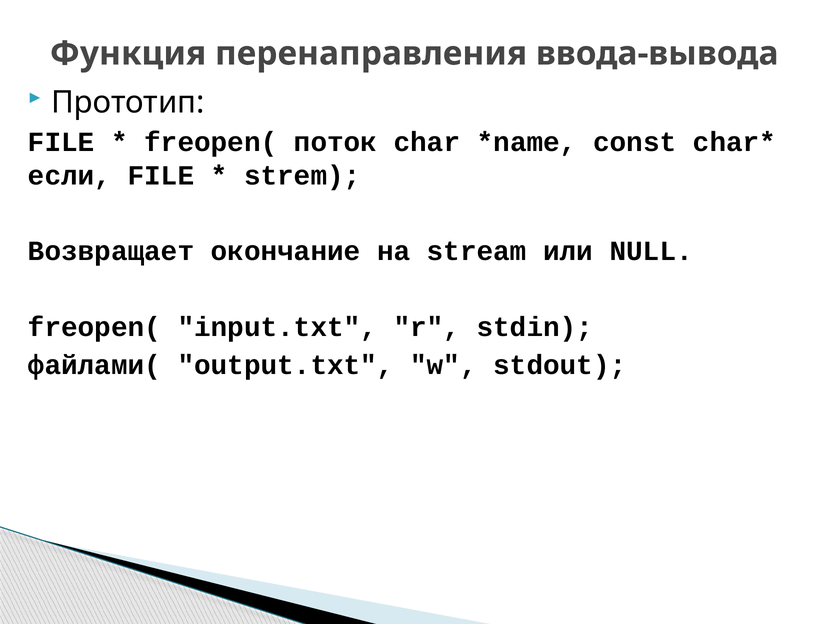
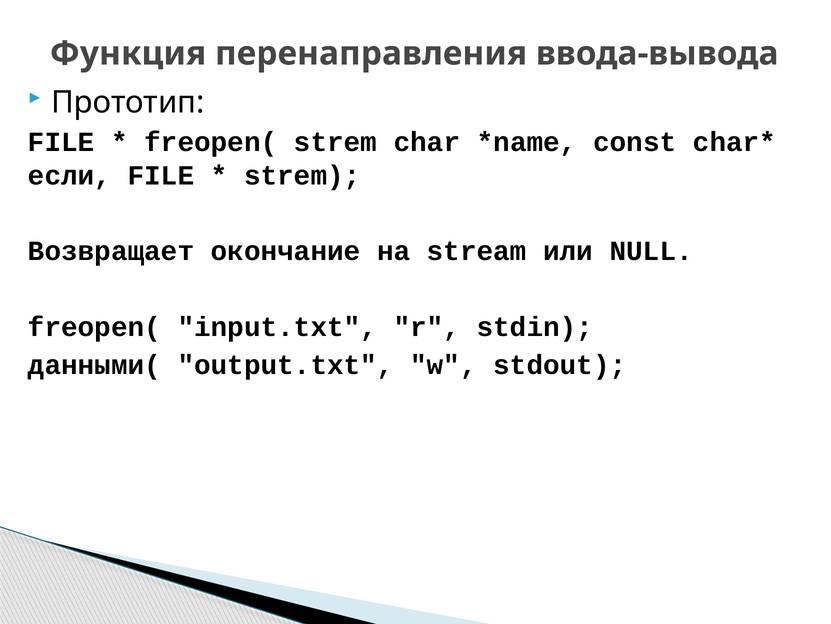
freopen( поток: поток -> strem
файлами(: файлами( -> данными(
